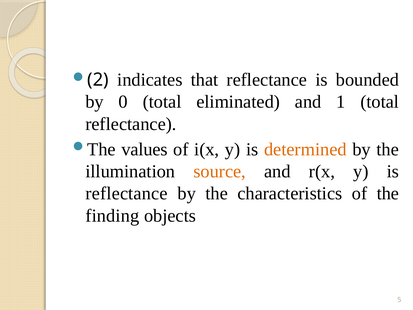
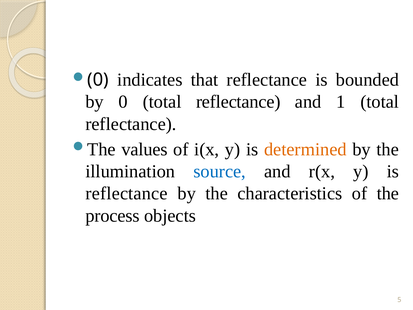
2 at (98, 80): 2 -> 0
0 total eliminated: eliminated -> reflectance
source colour: orange -> blue
finding: finding -> process
